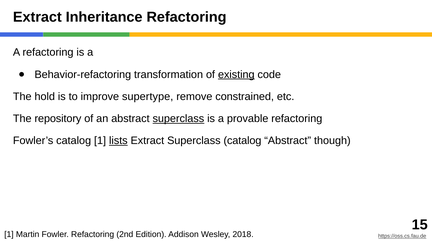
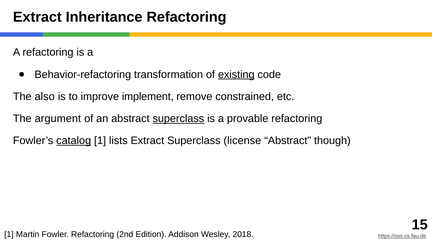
hold: hold -> also
supertype: supertype -> implement
repository: repository -> argument
catalog at (74, 141) underline: none -> present
lists underline: present -> none
Superclass catalog: catalog -> license
